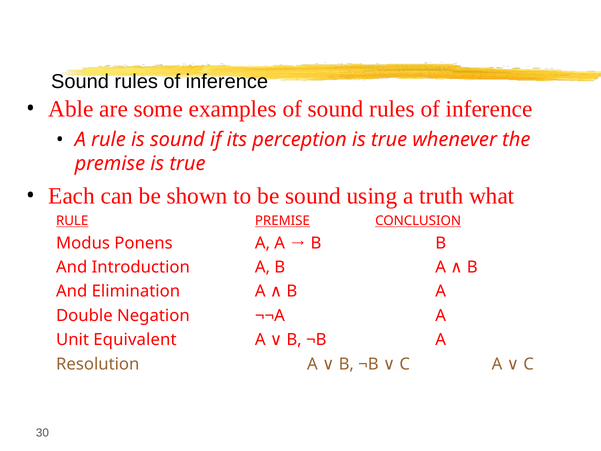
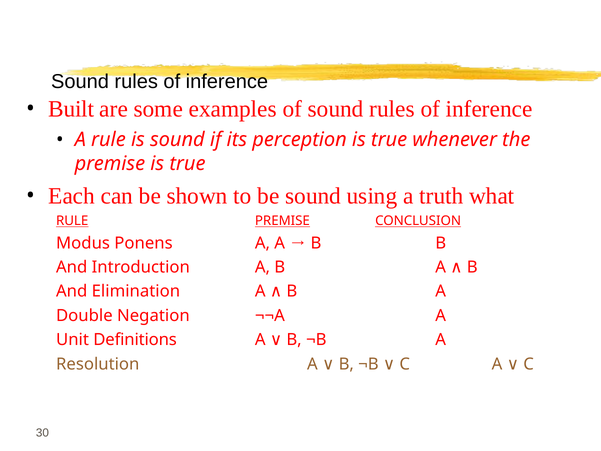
Able: Able -> Built
Equivalent: Equivalent -> Definitions
